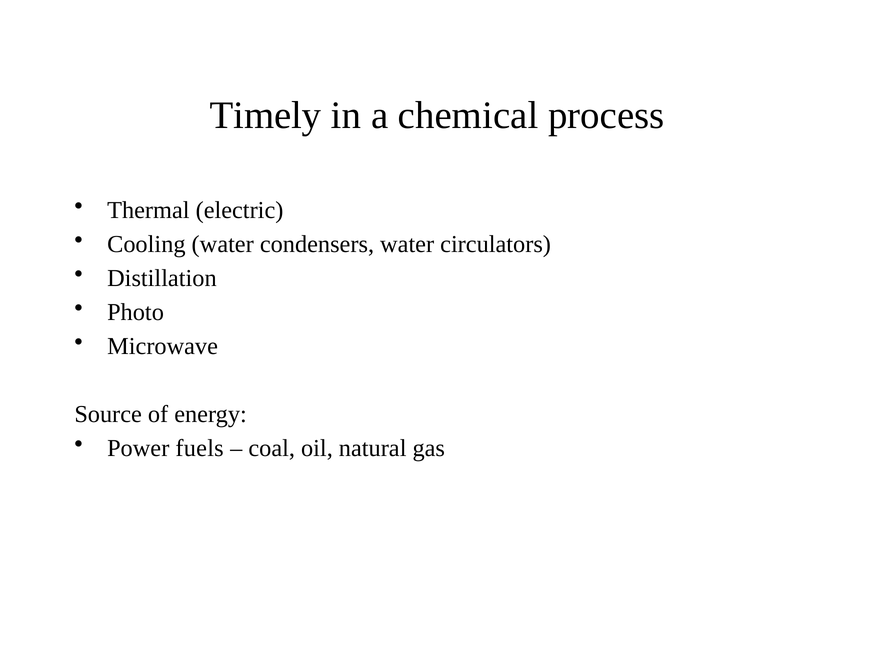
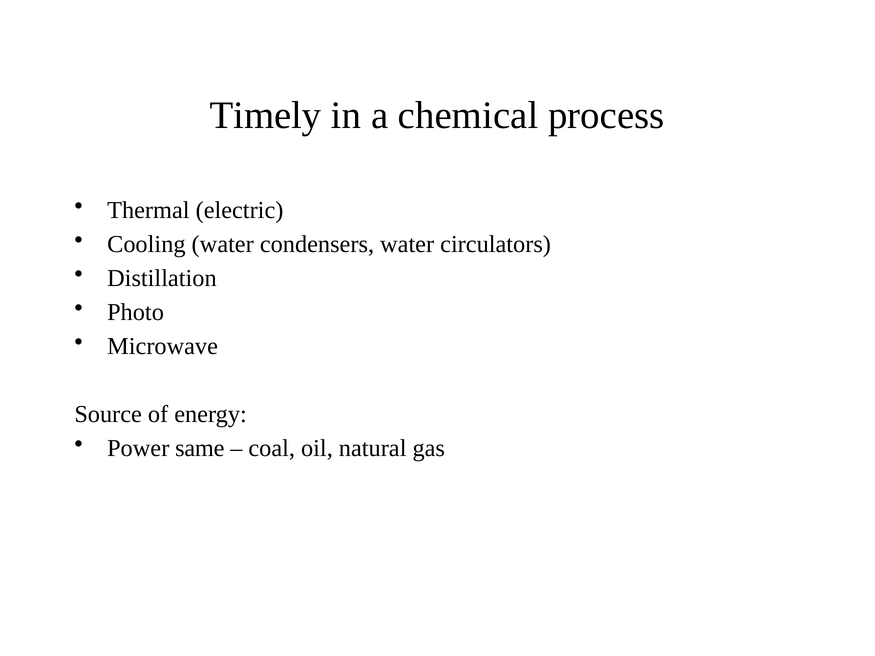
fuels: fuels -> same
